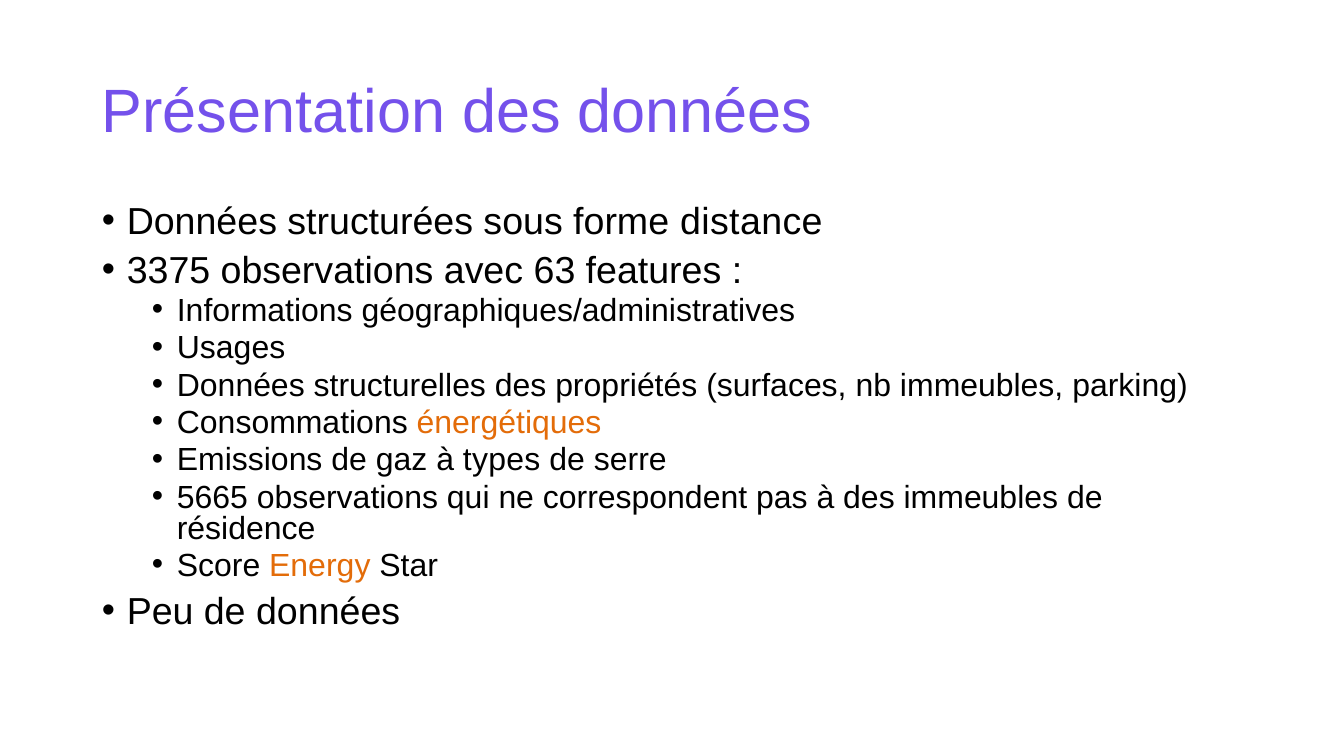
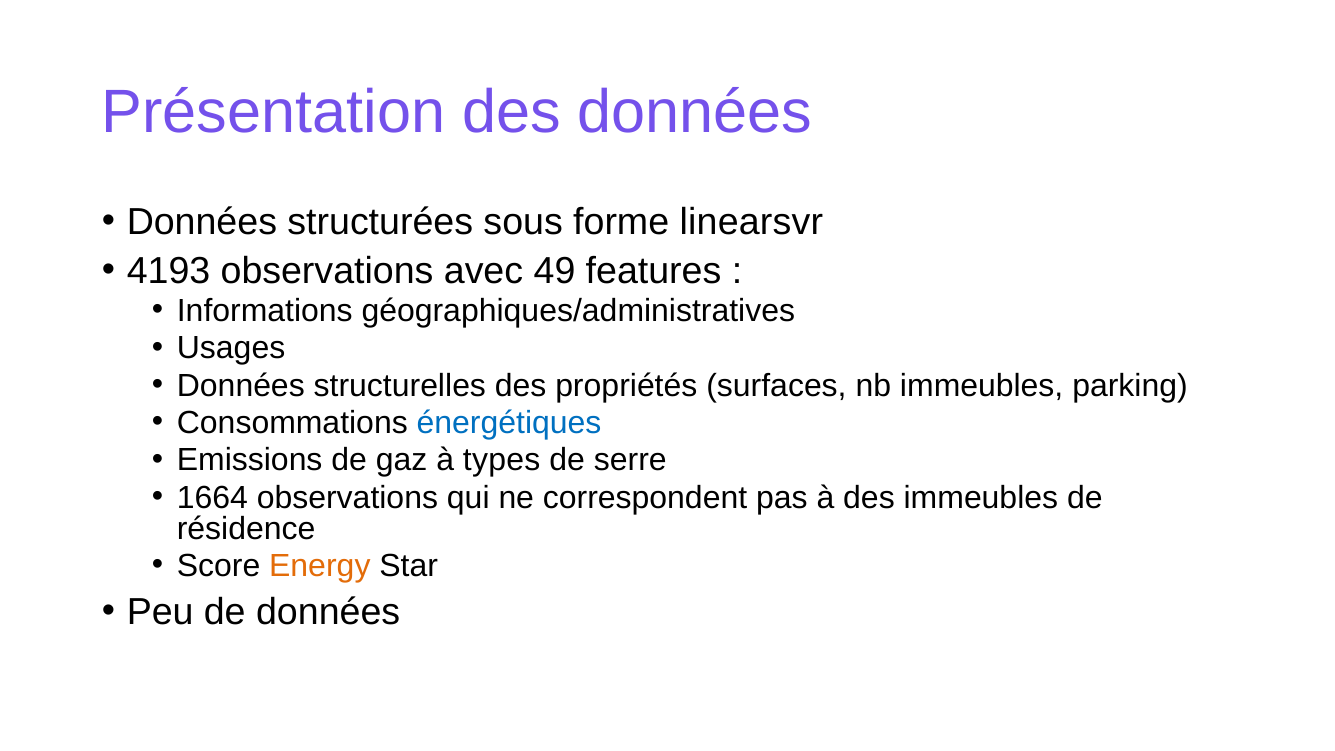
distance: distance -> linearsvr
3375: 3375 -> 4193
63: 63 -> 49
énergétiques colour: orange -> blue
5665: 5665 -> 1664
